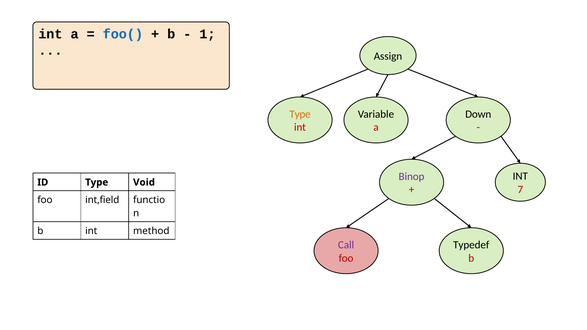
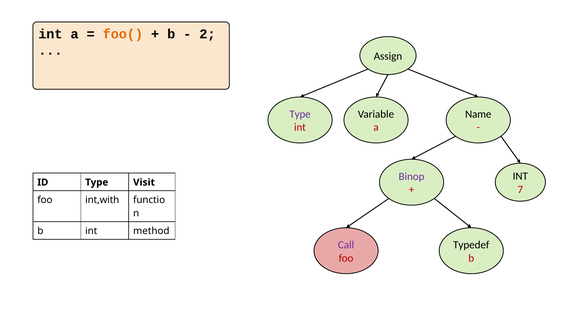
foo( colour: blue -> orange
1: 1 -> 2
Type at (300, 114) colour: orange -> purple
Down: Down -> Name
Void: Void -> Visit
int,field: int,field -> int,with
